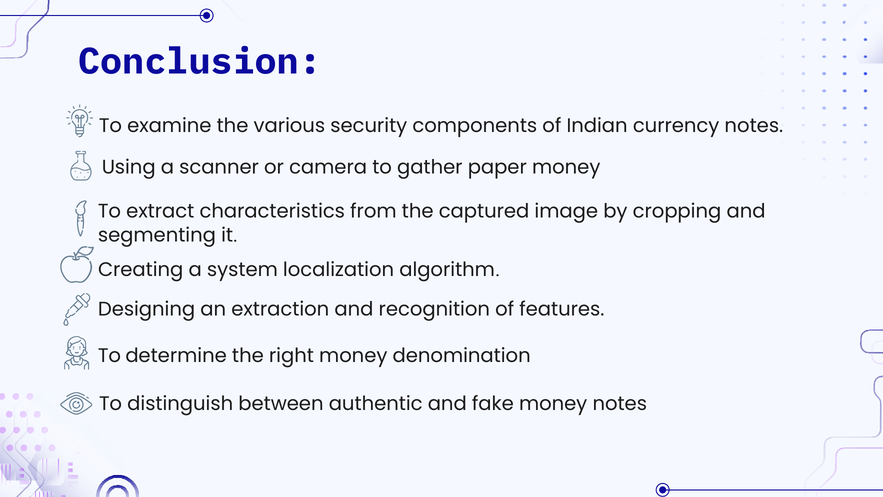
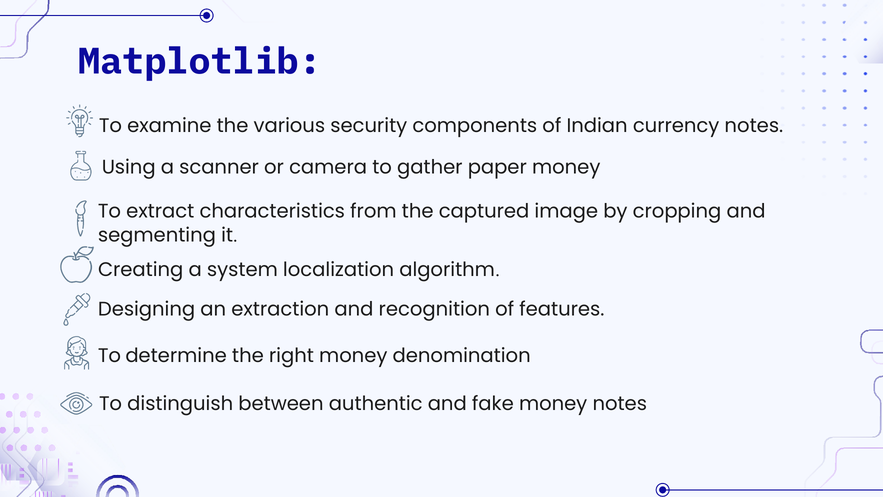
Conclusion: Conclusion -> Matplotlib
